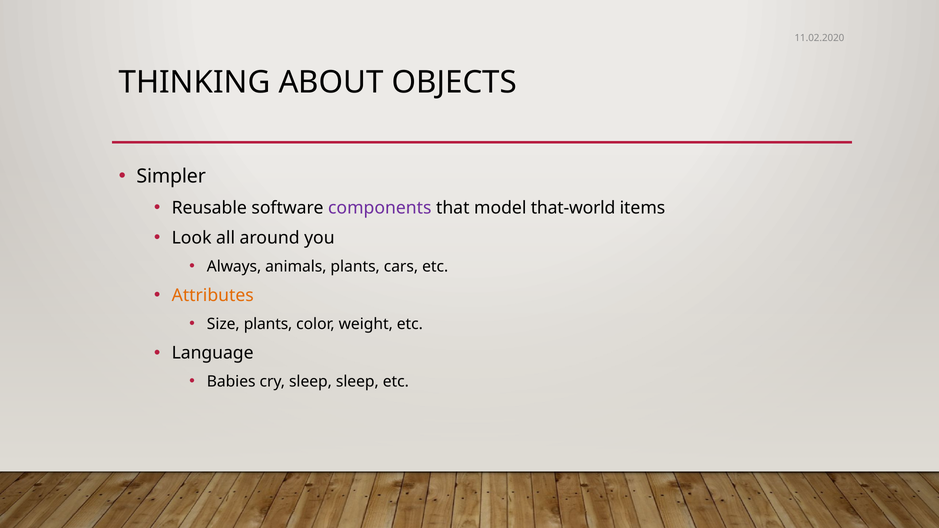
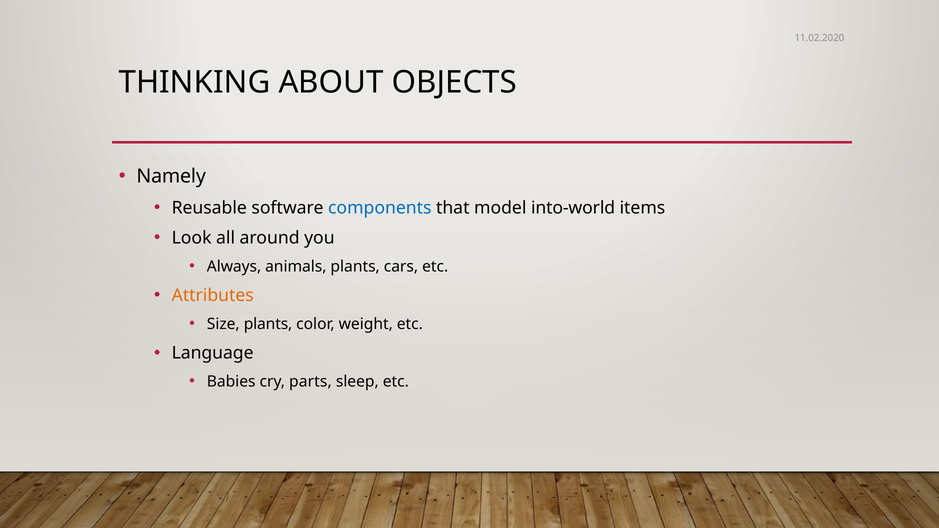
Simpler: Simpler -> Namely
components colour: purple -> blue
that-world: that-world -> into-world
cry sleep: sleep -> parts
